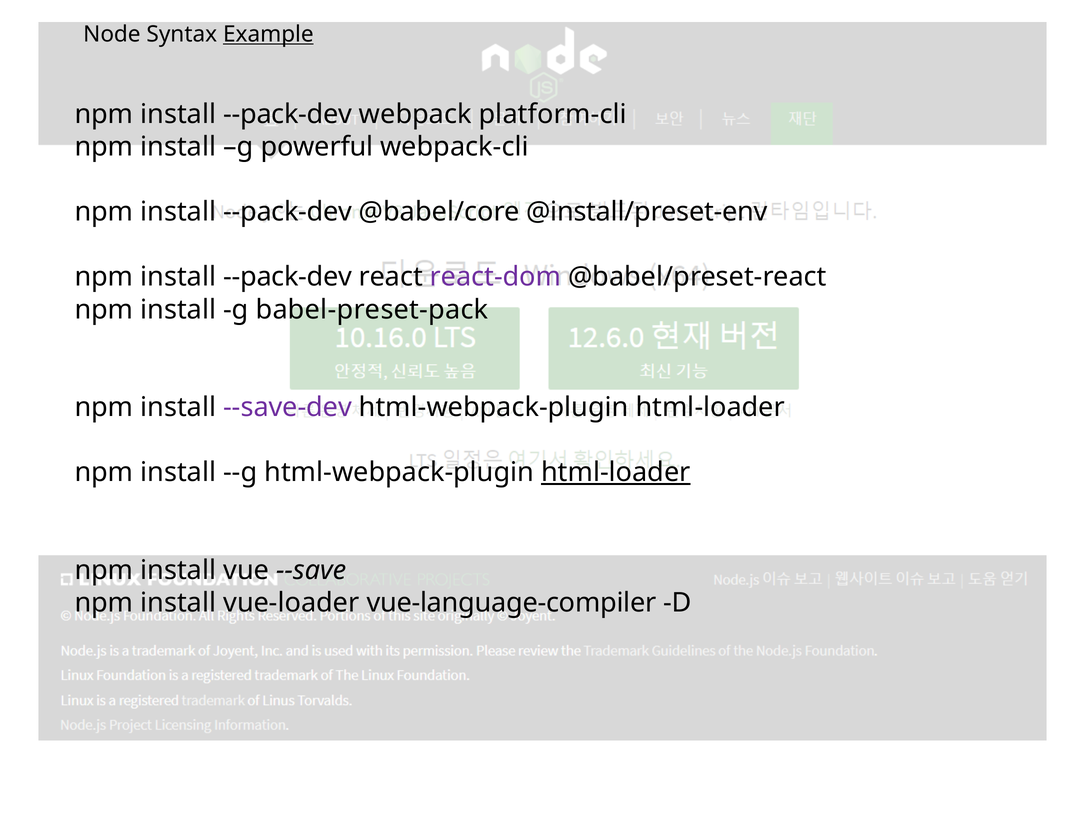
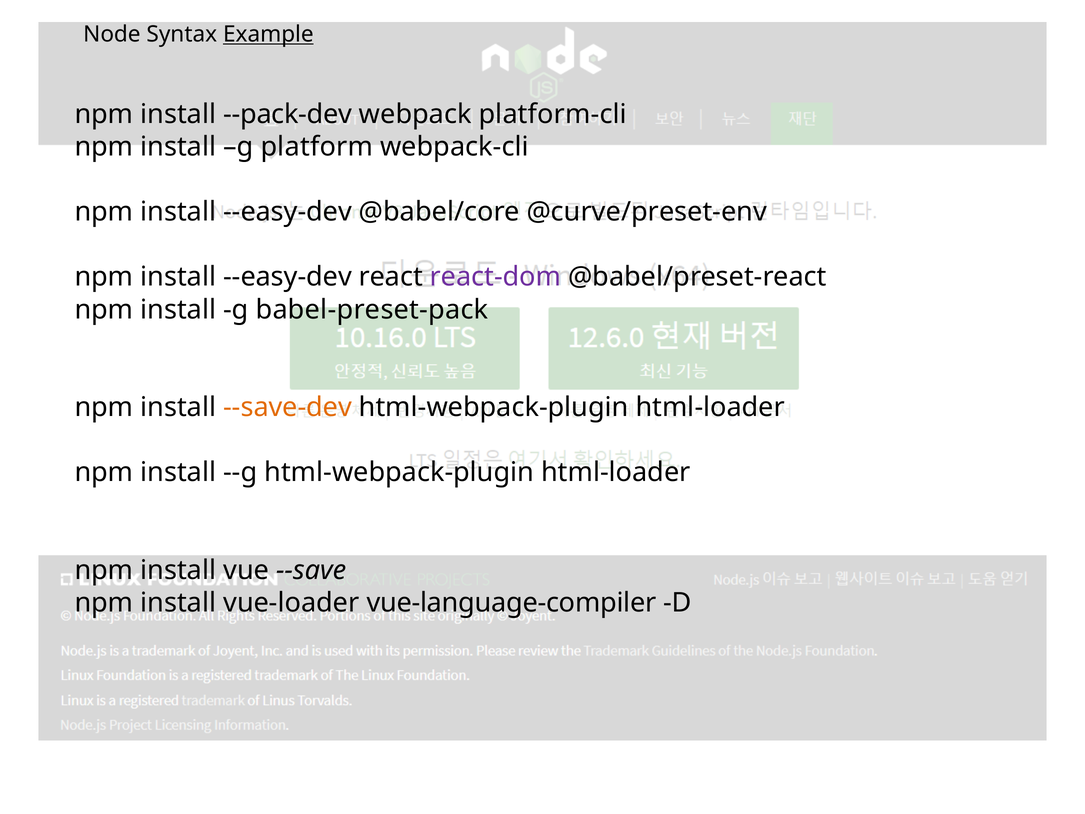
powerful: powerful -> platform
--pack-dev at (288, 212): --pack-dev -> --easy-dev
@install/preset-env: @install/preset-env -> @curve/preset-env
--pack-dev at (288, 277): --pack-dev -> --easy-dev
--save-dev colour: purple -> orange
html-loader at (616, 472) underline: present -> none
